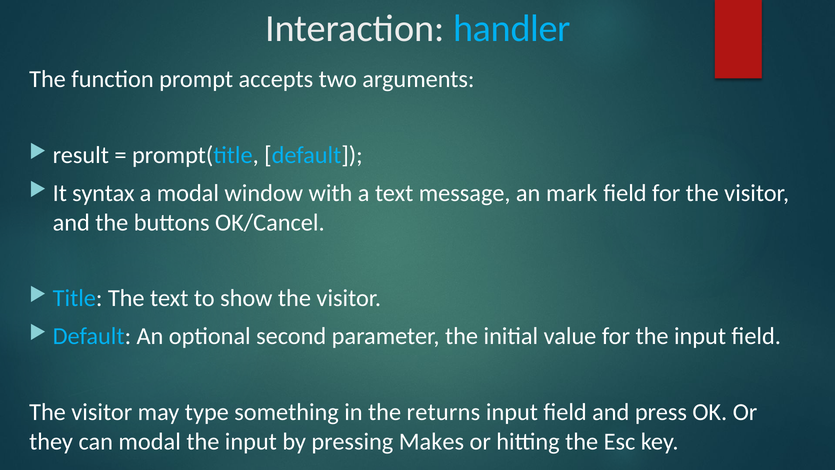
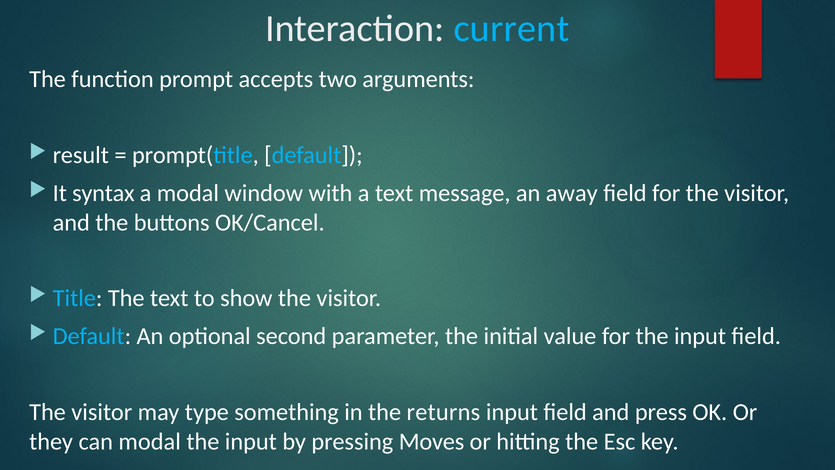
handler: handler -> current
mark: mark -> away
Makes: Makes -> Moves
